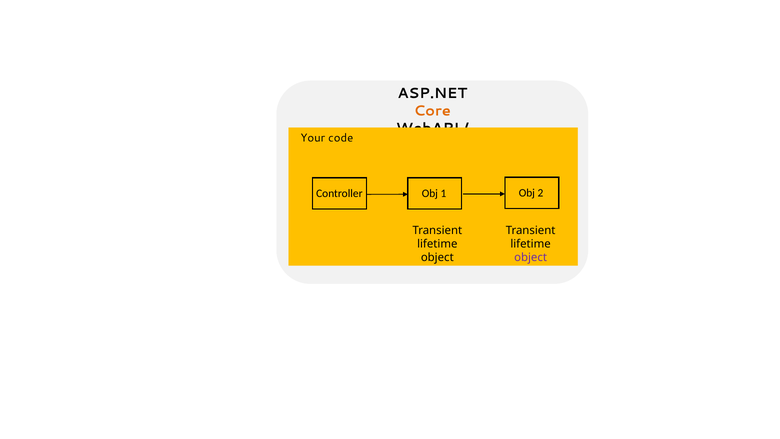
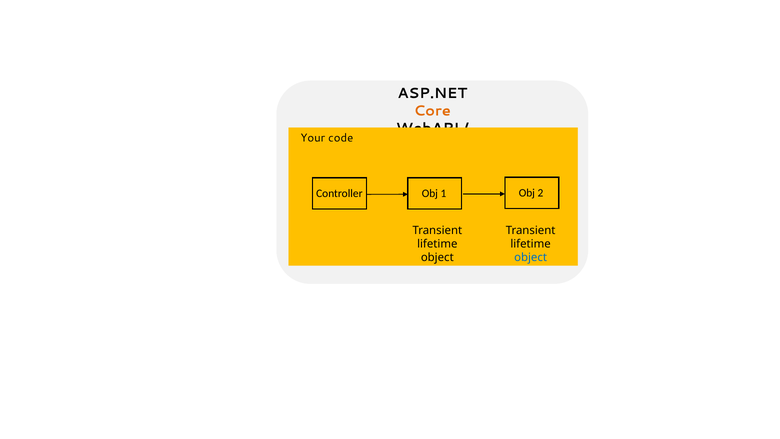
object at (531, 258) colour: purple -> blue
